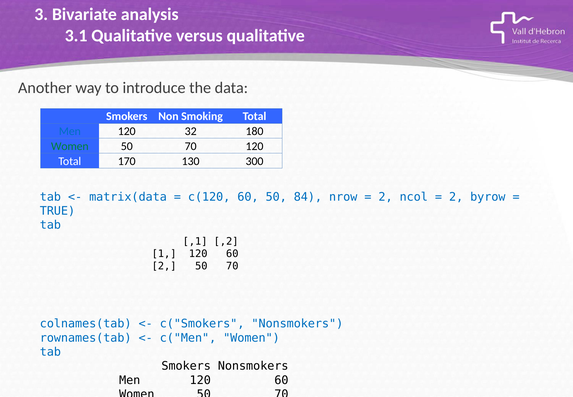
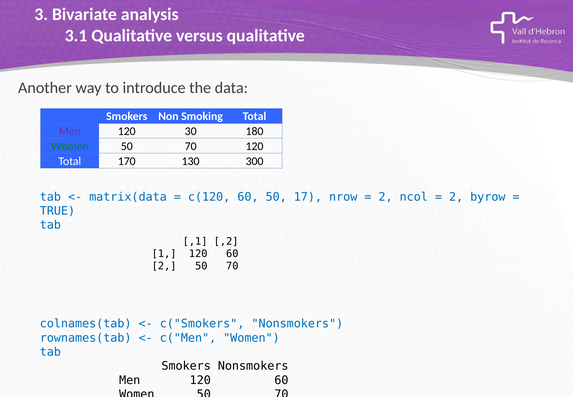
Men at (70, 131) colour: blue -> purple
32: 32 -> 30
84: 84 -> 17
